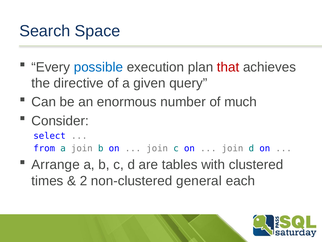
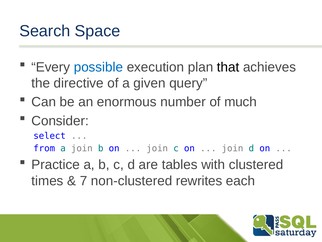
that colour: red -> black
Arrange: Arrange -> Practice
2: 2 -> 7
general: general -> rewrites
